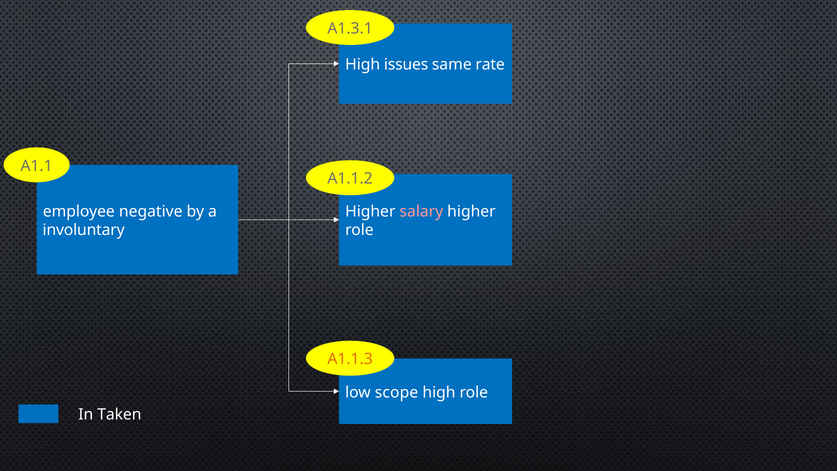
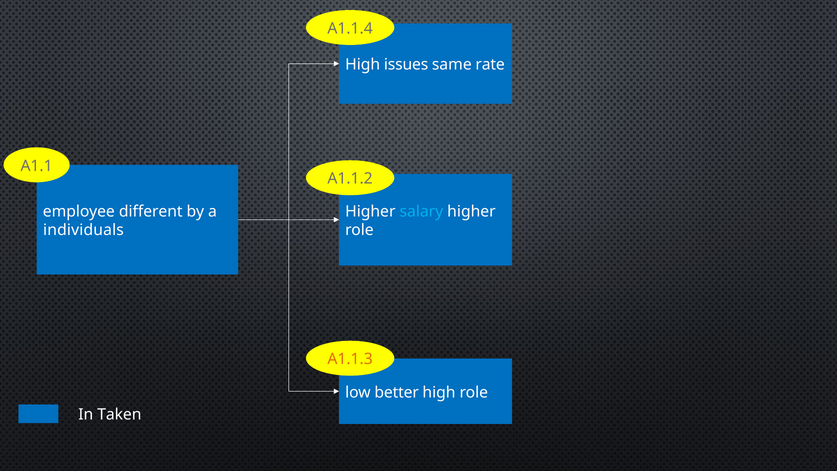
A1.3.1: A1.3.1 -> A1.1.4
negative: negative -> different
salary colour: pink -> light blue
involuntary: involuntary -> individuals
scope: scope -> better
